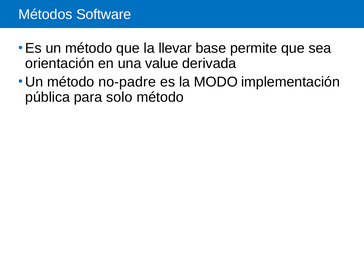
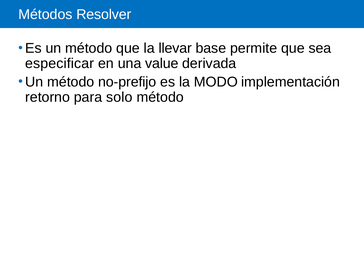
Software: Software -> Resolver
orientación: orientación -> especificar
no-padre: no-padre -> no-prefijo
pública: pública -> retorno
